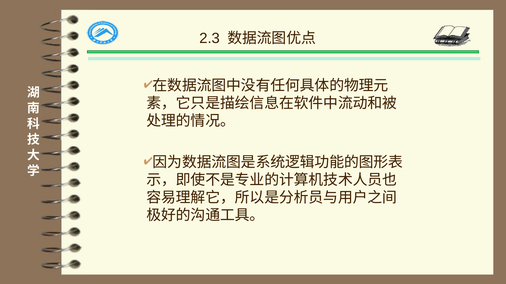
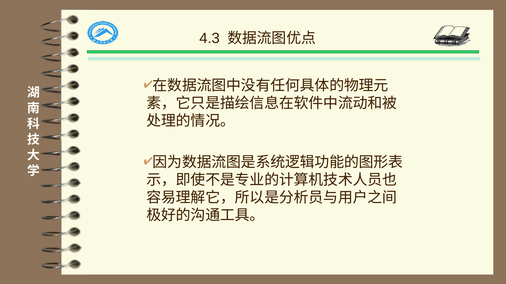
2.3: 2.3 -> 4.3
